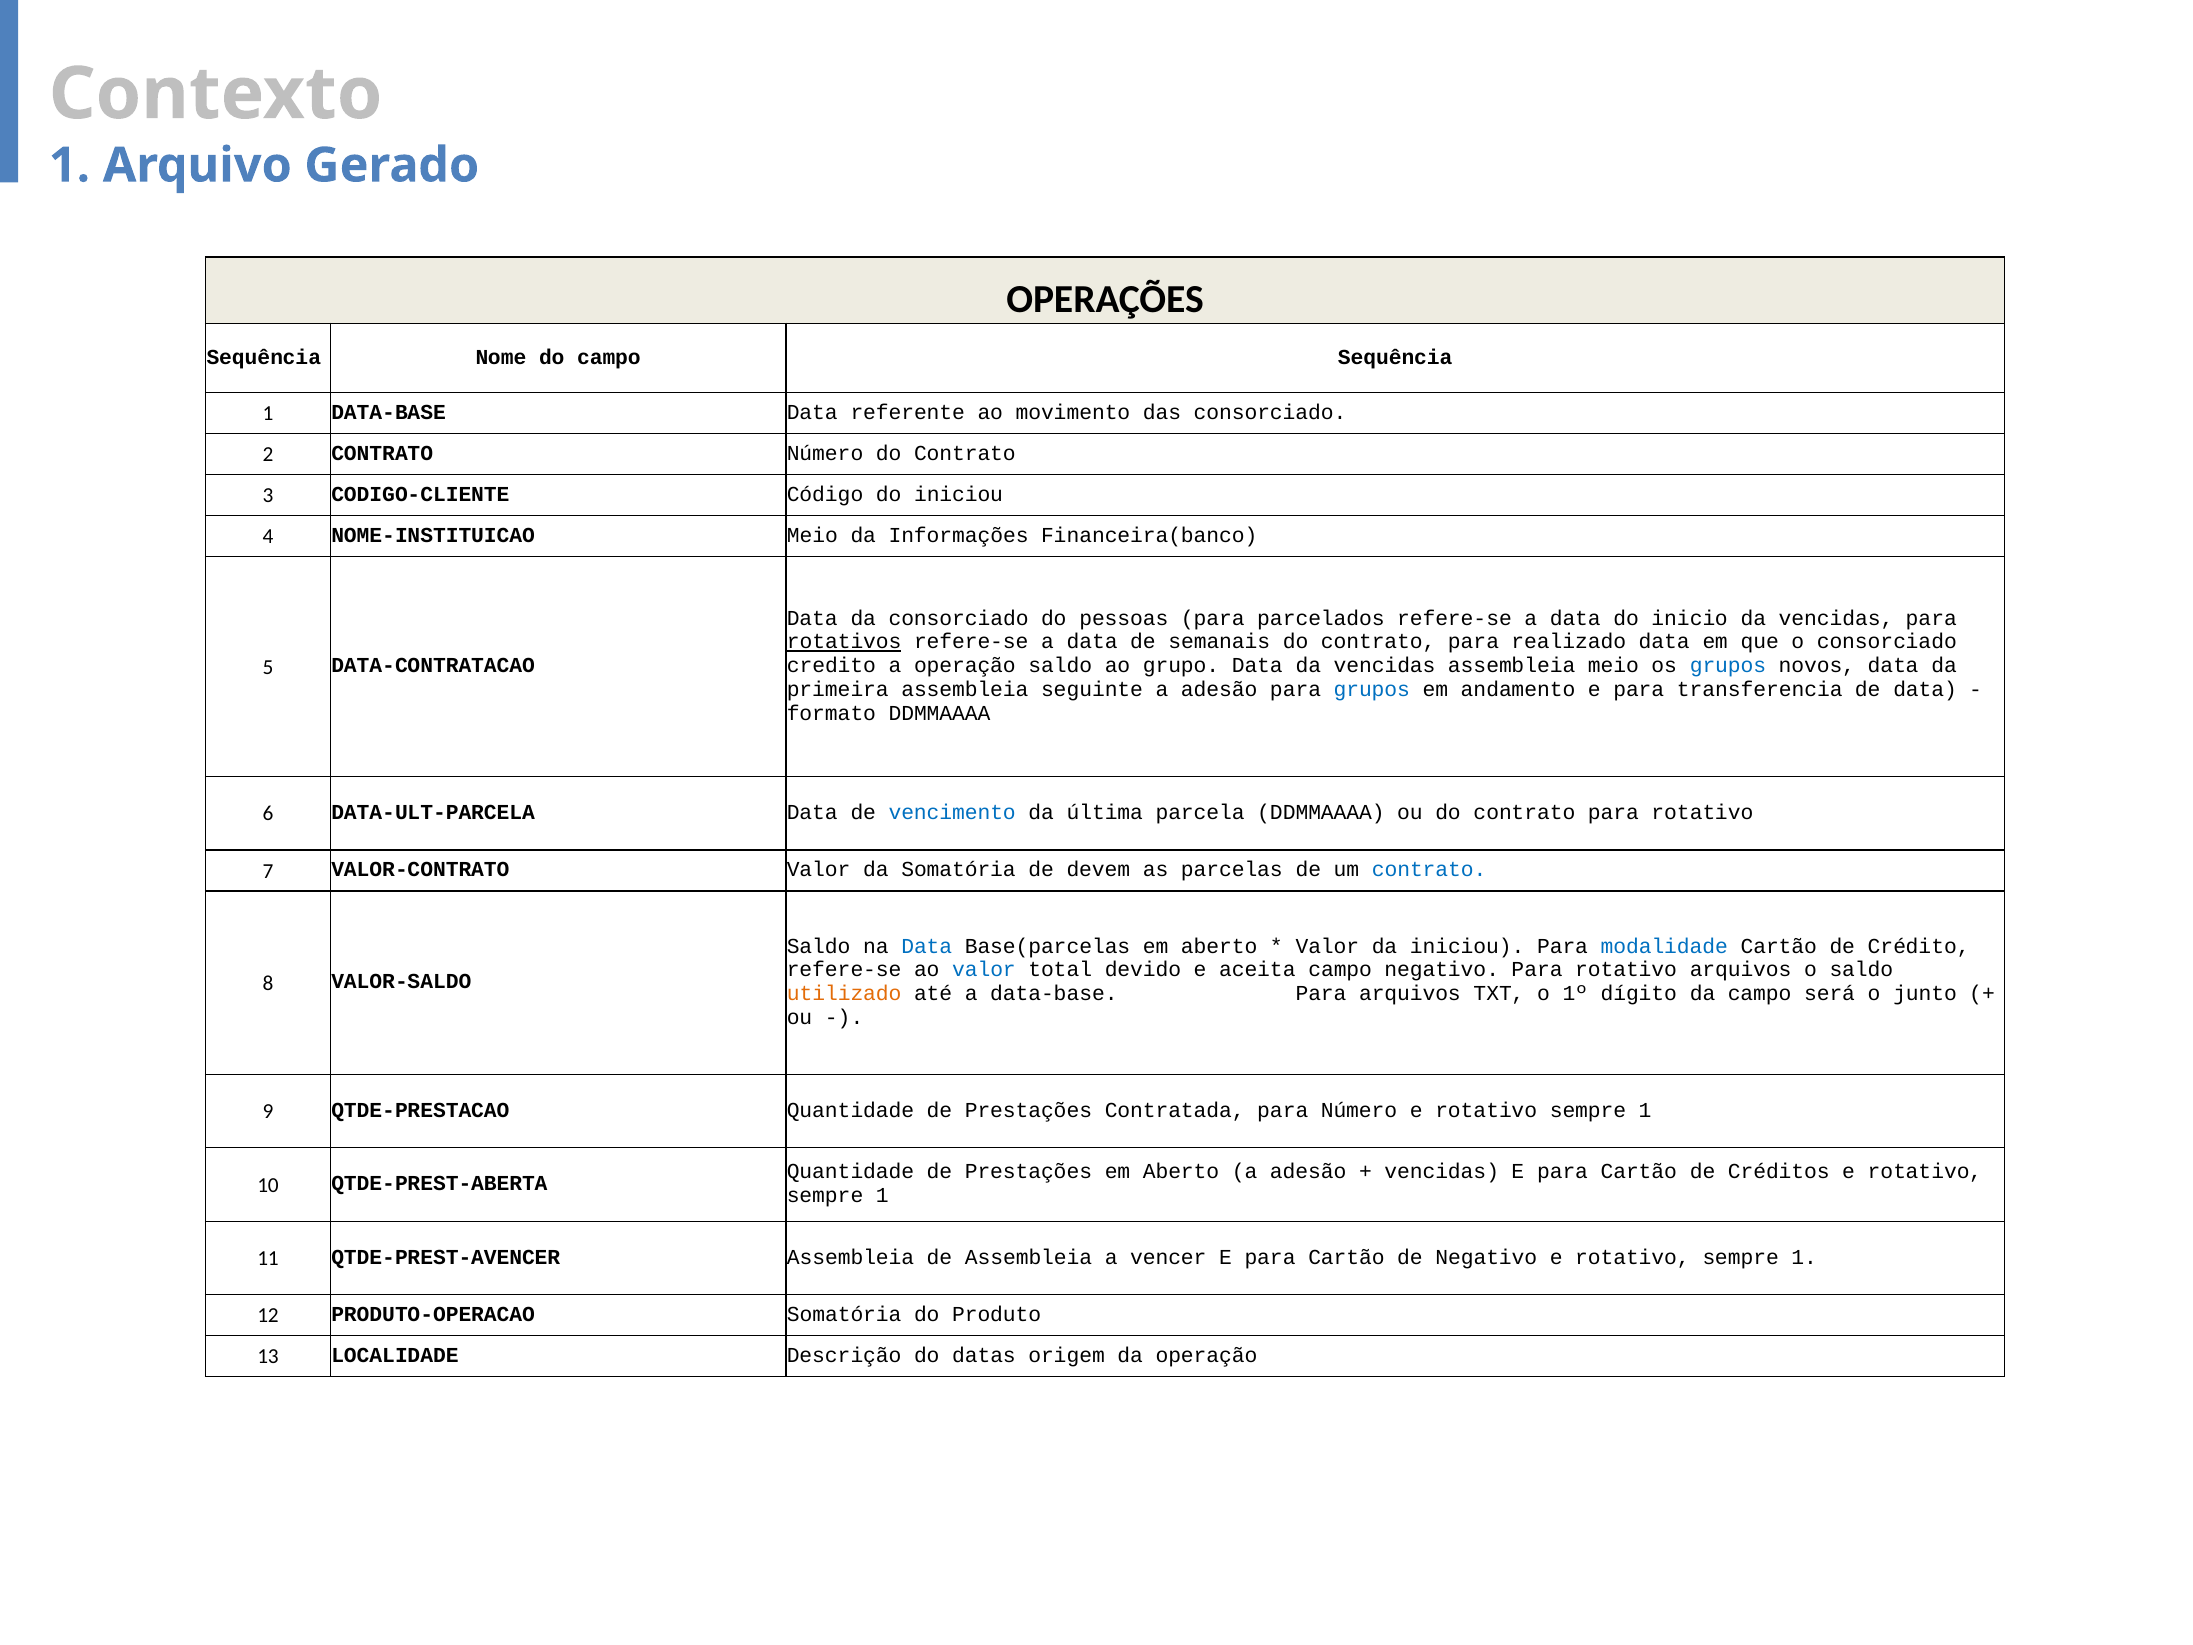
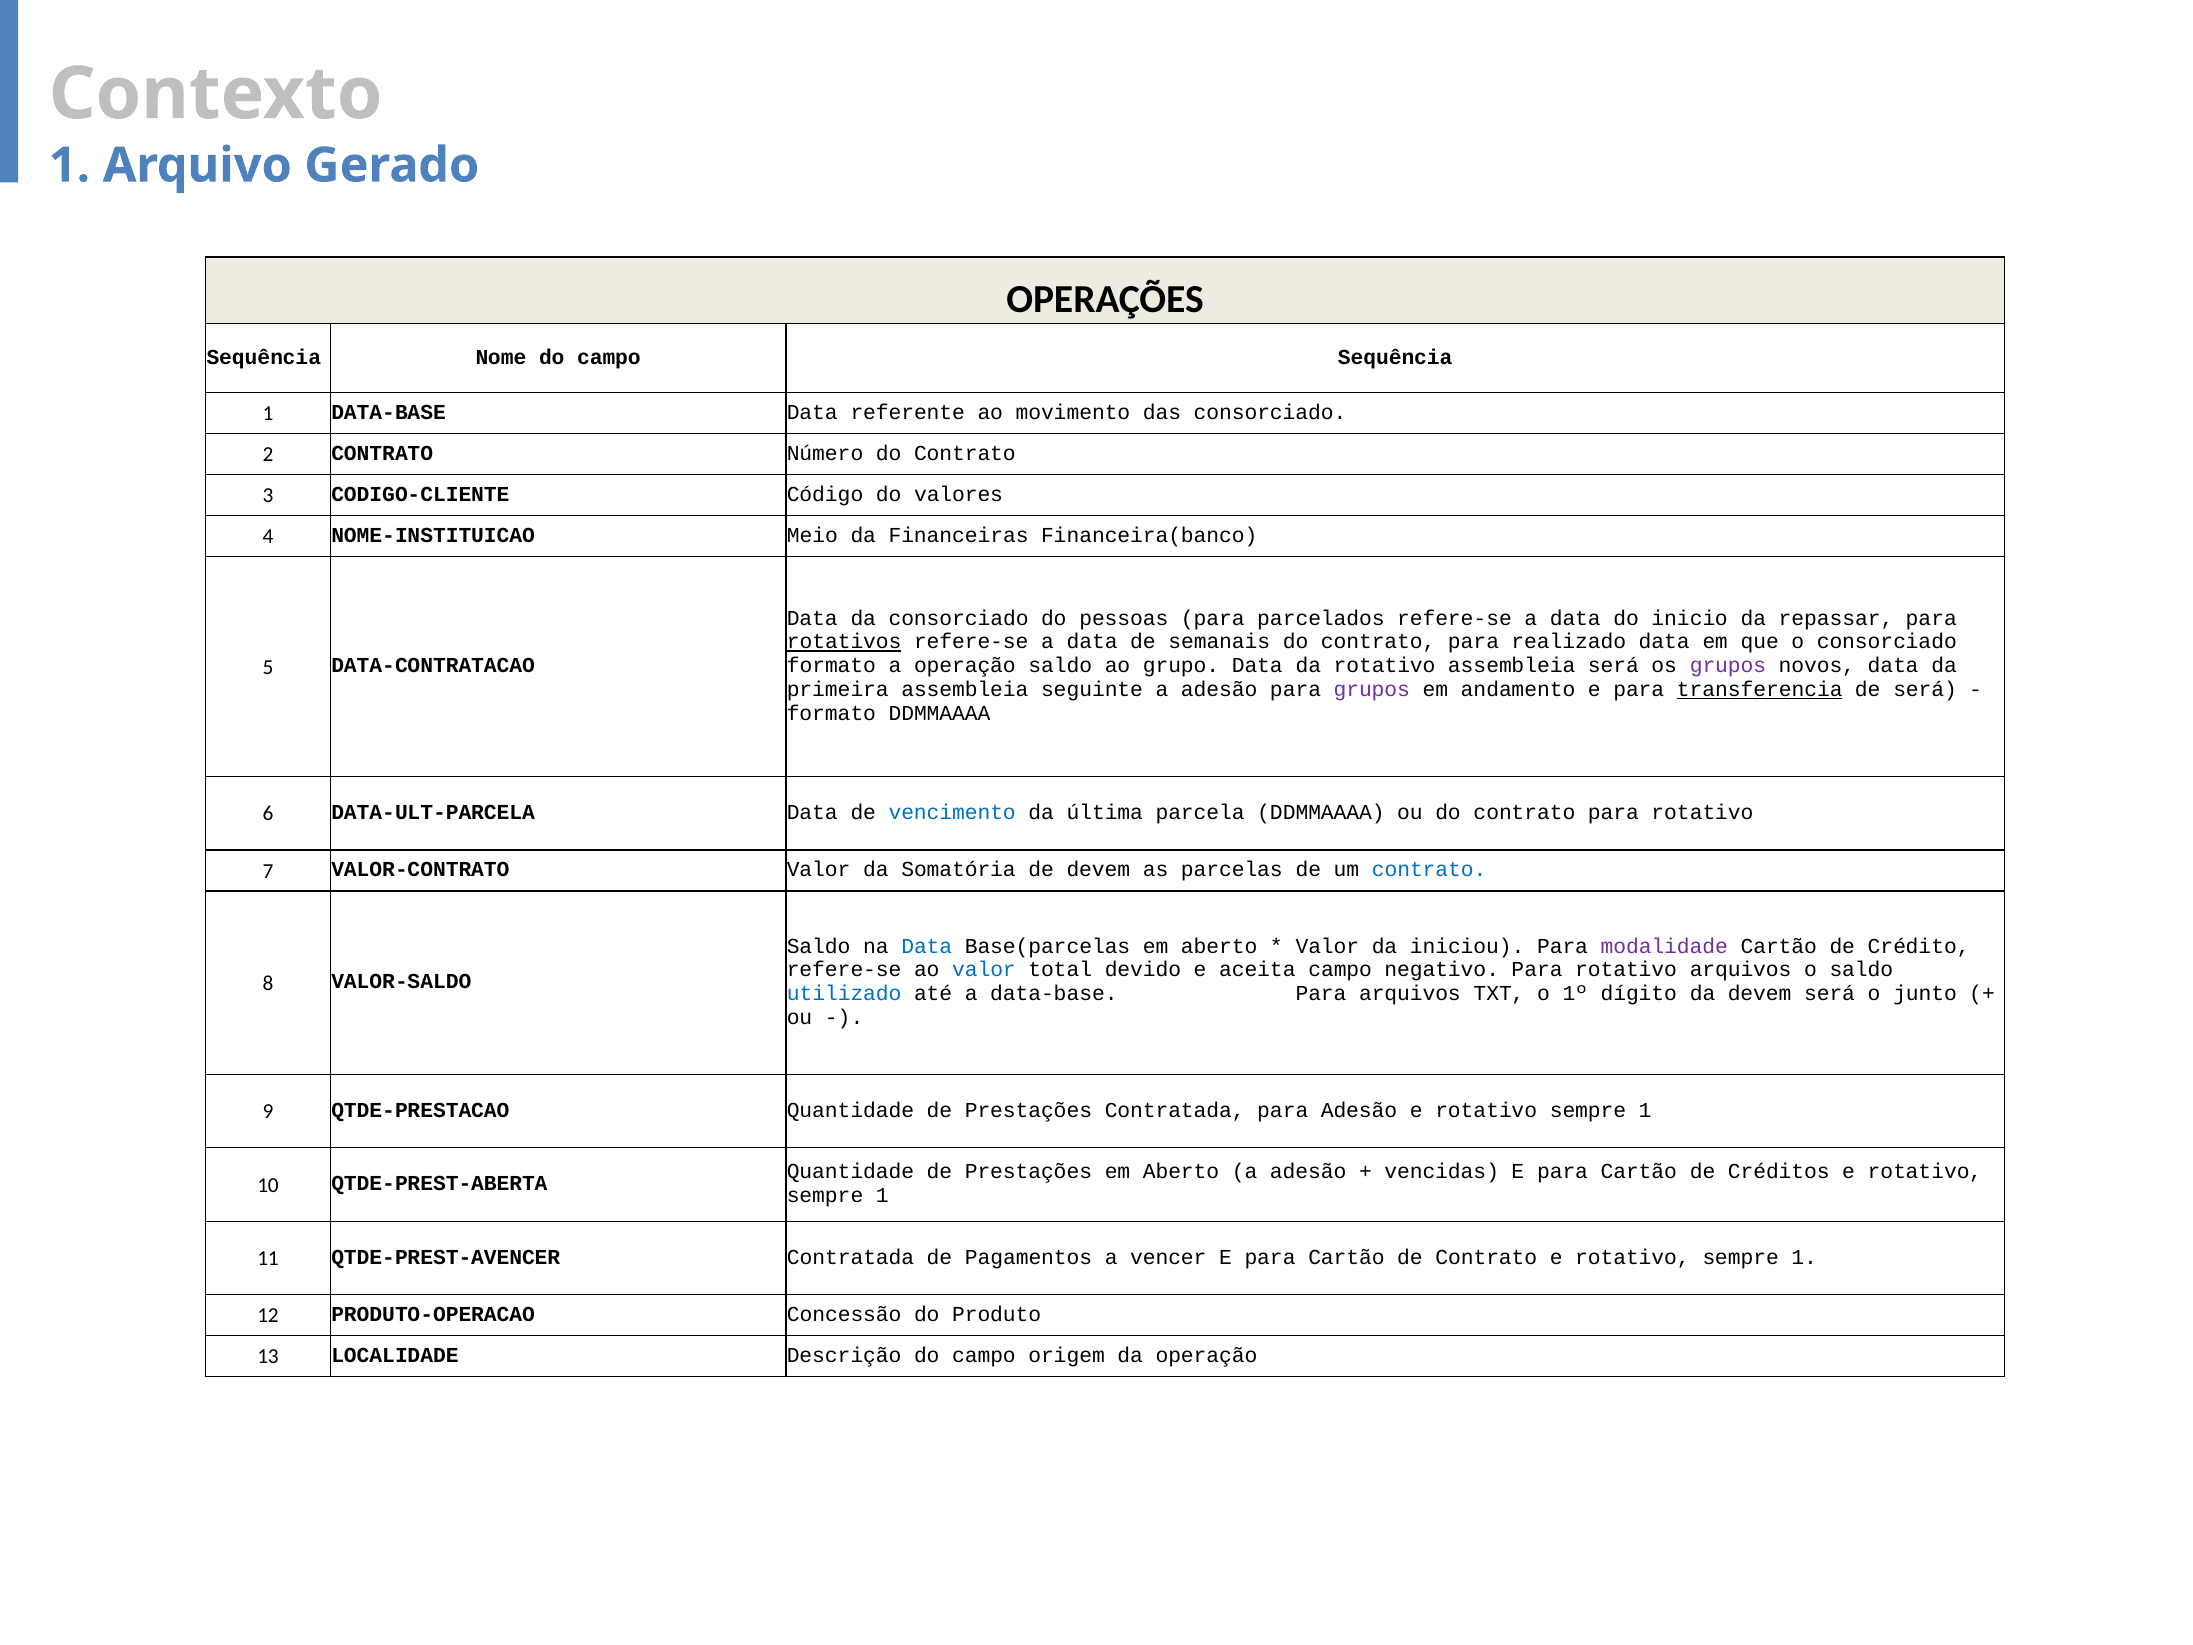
do iniciou: iniciou -> valores
Informações: Informações -> Financeiras
inicio da vencidas: vencidas -> repassar
credito at (831, 665): credito -> formato
Data da vencidas: vencidas -> rotativo
assembleia meio: meio -> será
grupos at (1728, 665) colour: blue -> purple
grupos at (1372, 689) colour: blue -> purple
transferencia underline: none -> present
de data: data -> será
modalidade colour: blue -> purple
utilizado colour: orange -> blue
da campo: campo -> devem
para Número: Número -> Adesão
QTDE-PREST-AVENCER Assembleia: Assembleia -> Contratada
de Assembleia: Assembleia -> Pagamentos
de Negativo: Negativo -> Contrato
PRODUTO-OPERACAO Somatória: Somatória -> Concessão
Descrição do datas: datas -> campo
